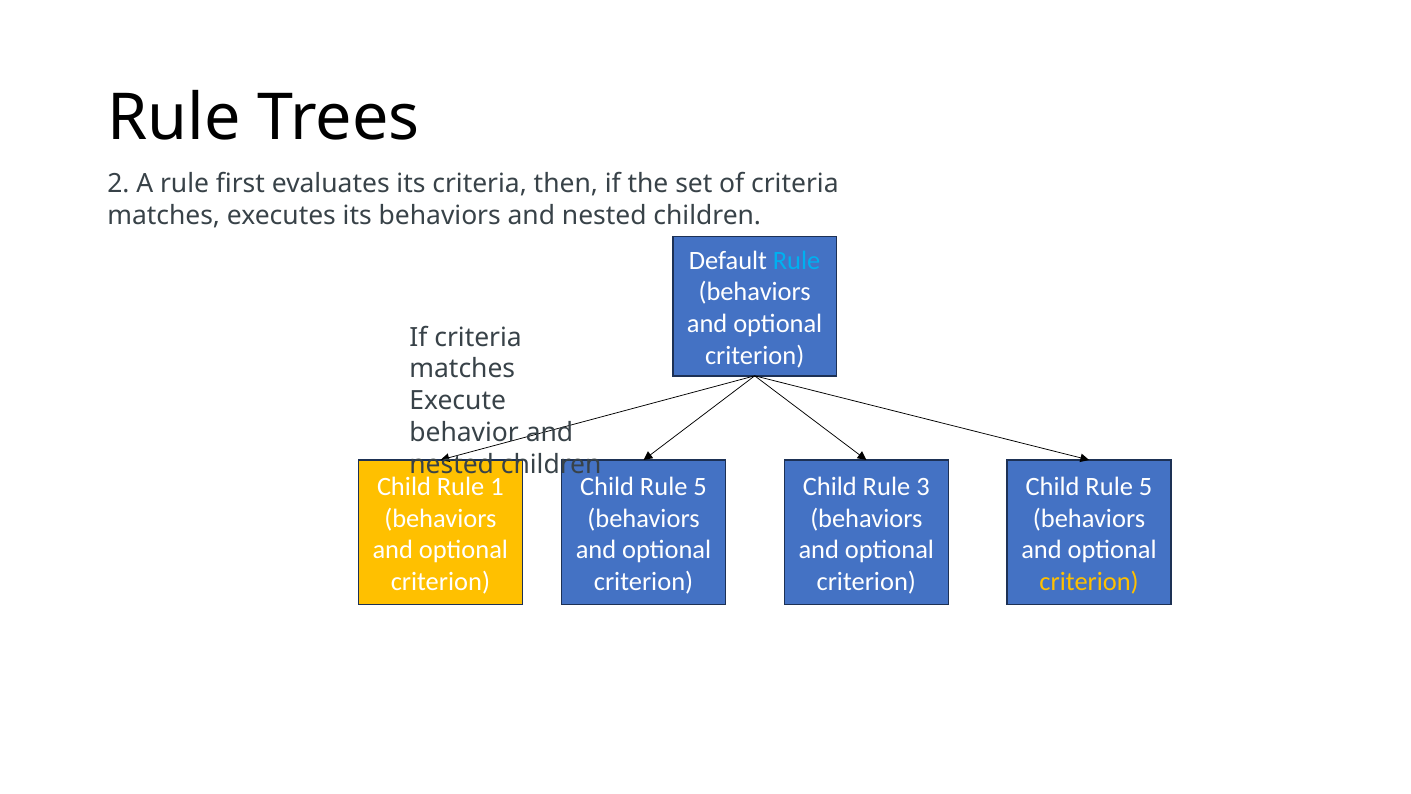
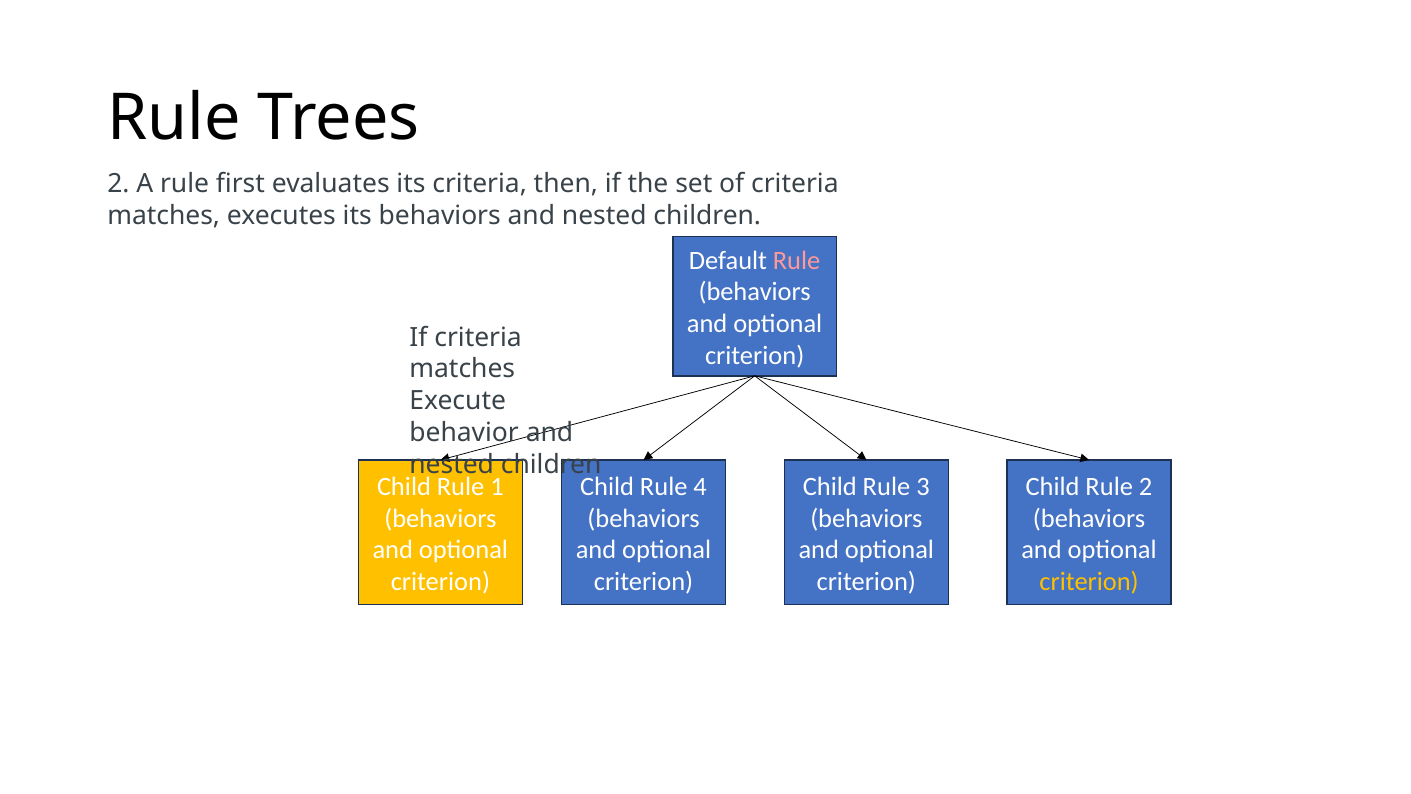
Rule at (797, 260) colour: light blue -> pink
5 at (700, 486): 5 -> 4
5 at (1146, 486): 5 -> 2
